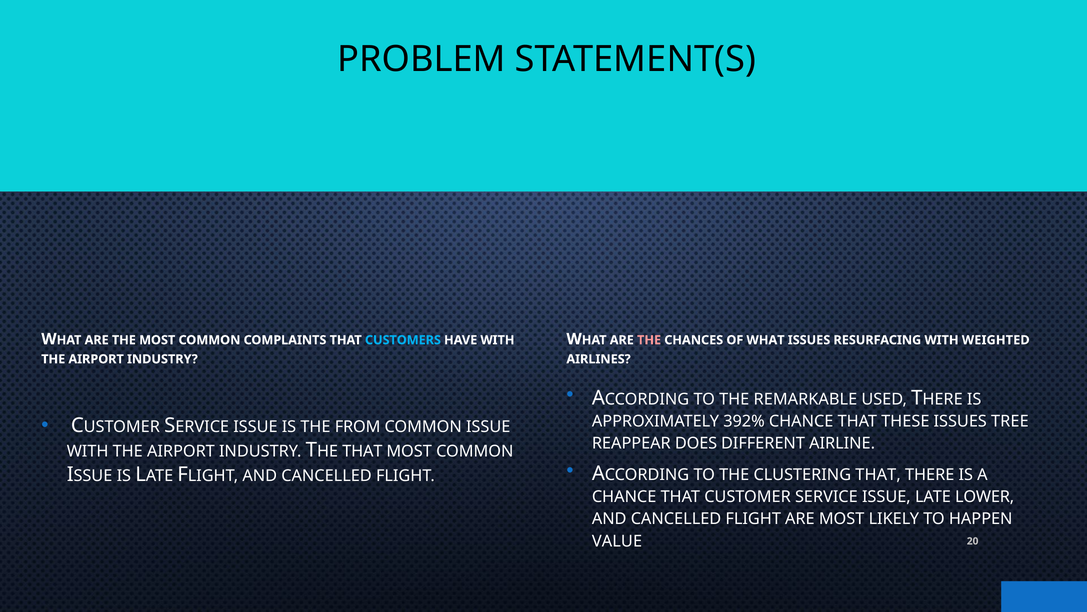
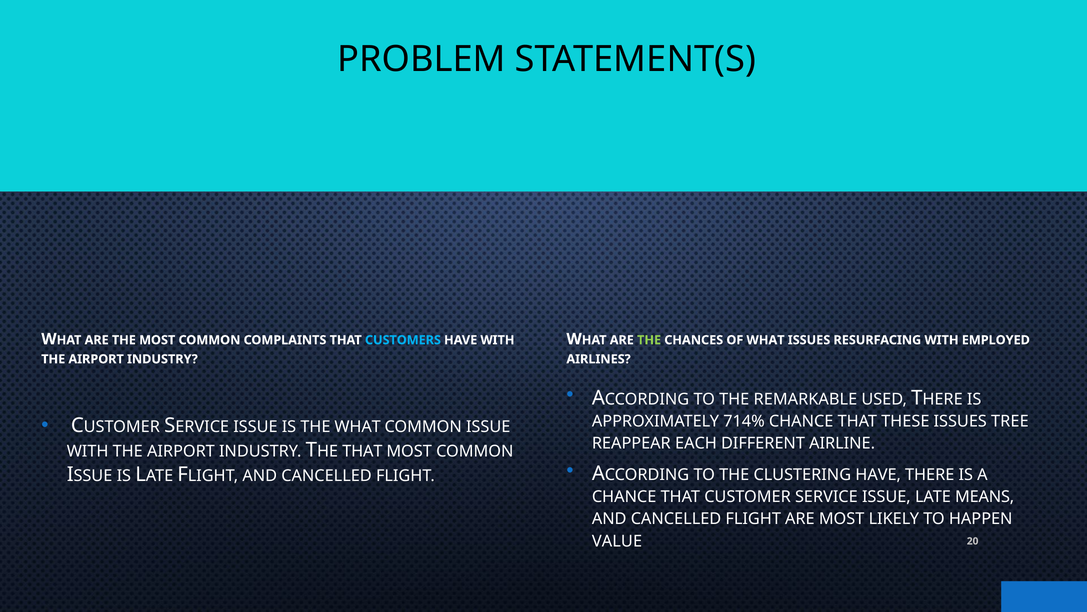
THE at (649, 340) colour: pink -> light green
WEIGHTED: WEIGHTED -> EMPLOYED
THE FROM: FROM -> WHAT
392%: 392% -> 714%
DOES: DOES -> EACH
CLUSTERING THAT: THAT -> HAVE
LOWER: LOWER -> MEANS
